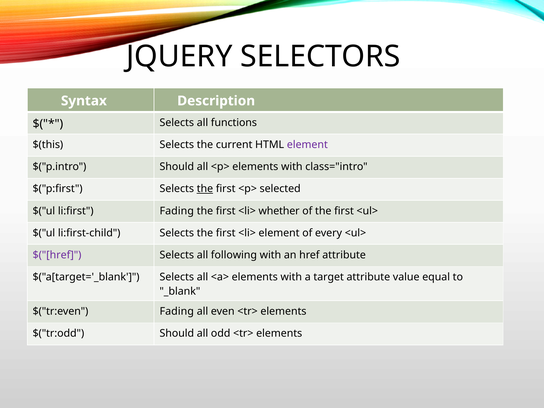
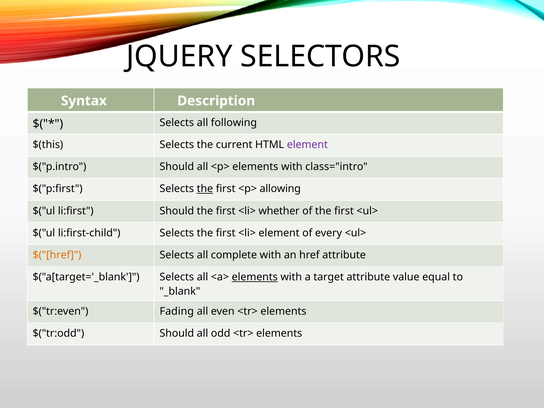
functions: functions -> following
selected: selected -> allowing
li:first Fading: Fading -> Should
$("[href colour: purple -> orange
following: following -> complete
elements at (255, 277) underline: none -> present
